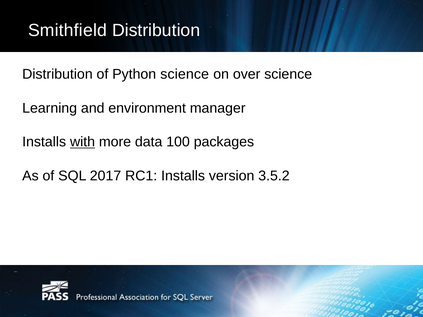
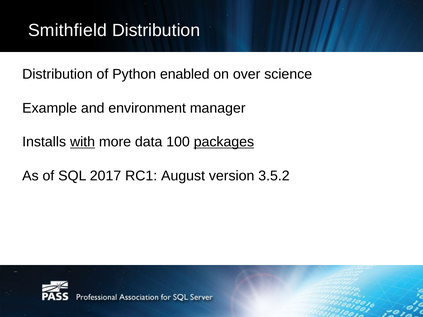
Python science: science -> enabled
Learning: Learning -> Example
packages underline: none -> present
RC1 Installs: Installs -> August
